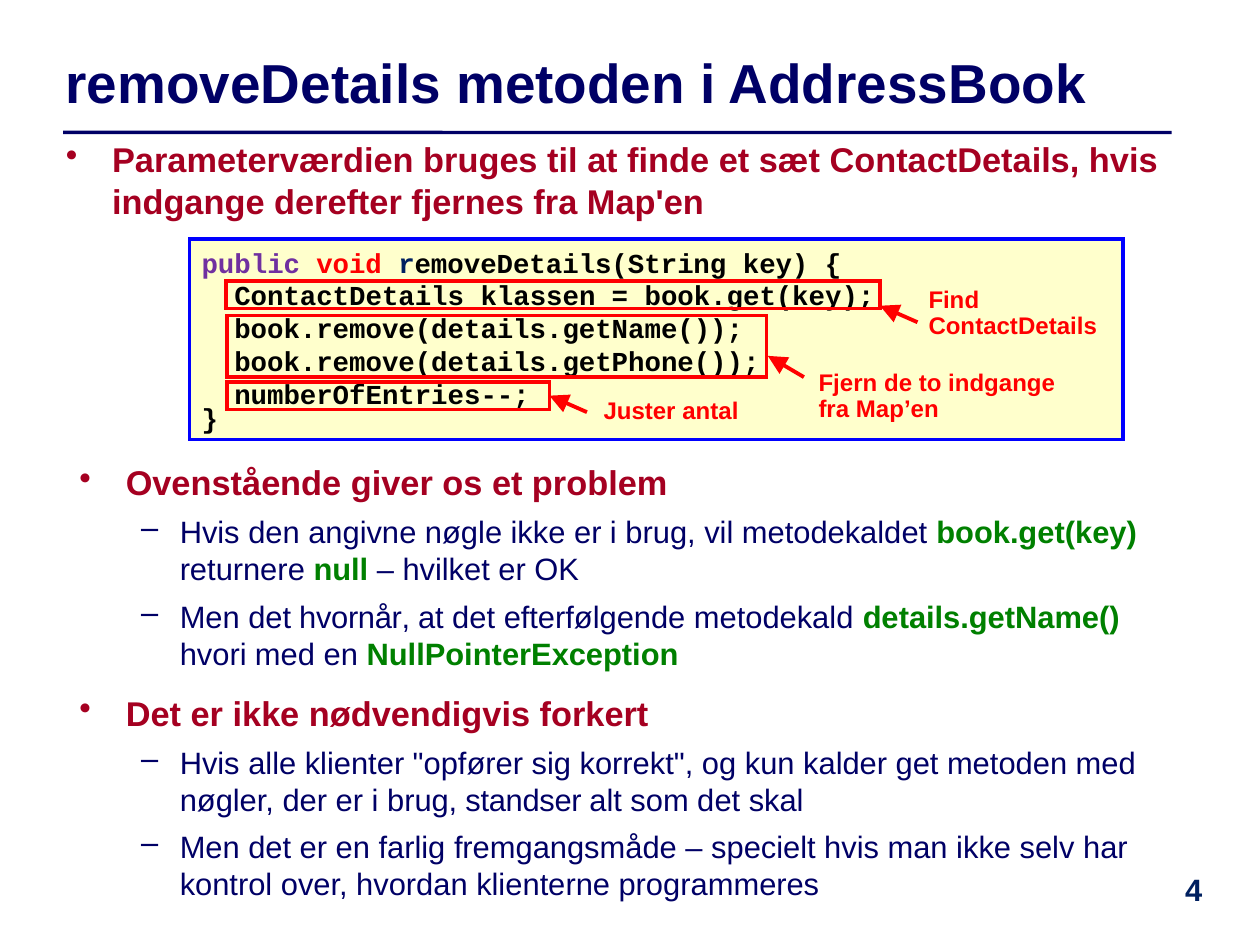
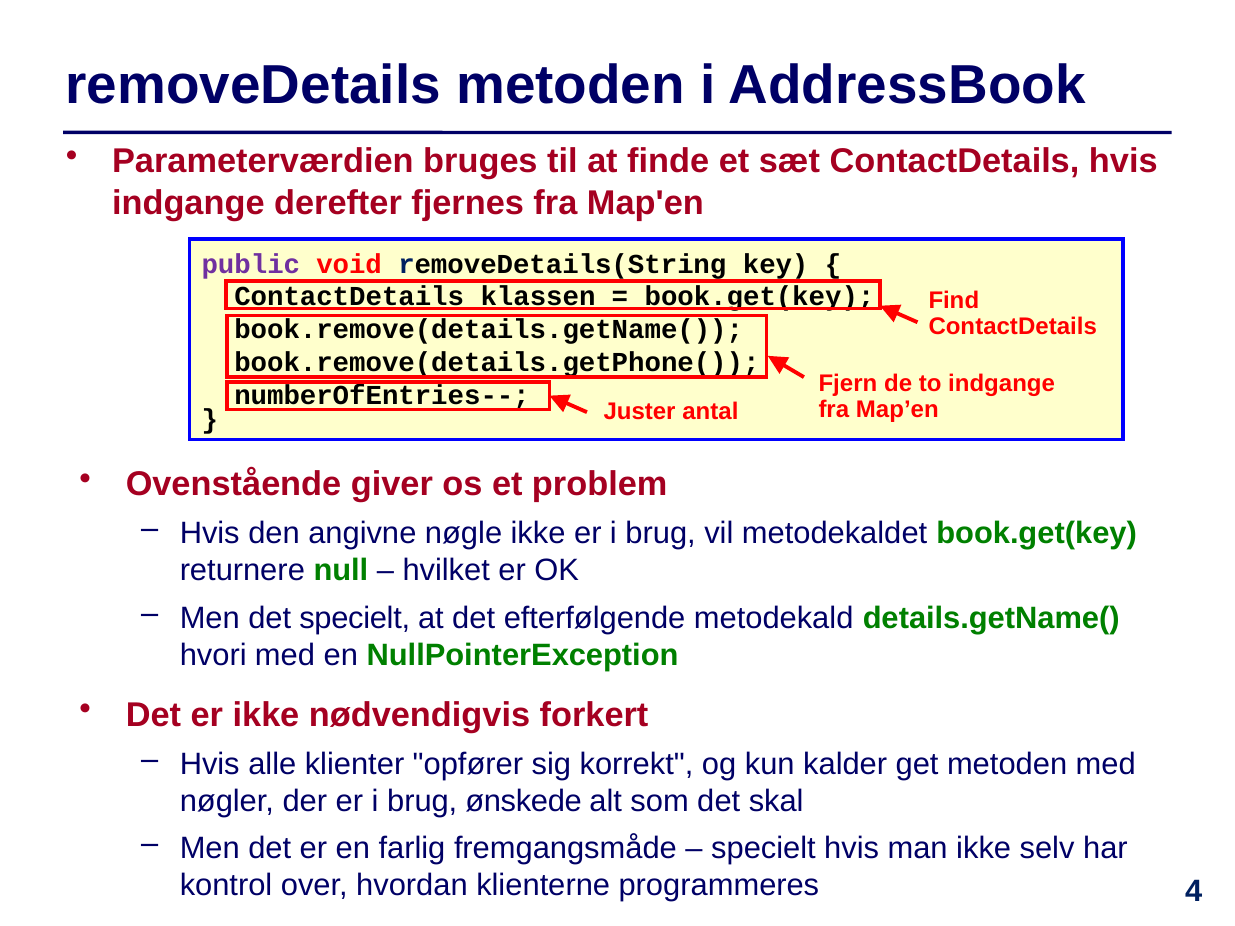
det hvornår: hvornår -> specielt
standser: standser -> ønskede
